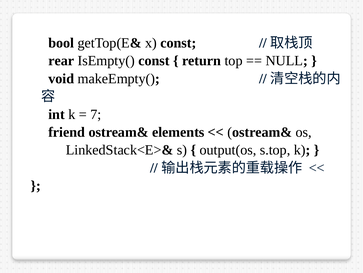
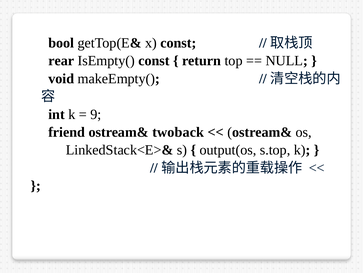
7: 7 -> 9
elements: elements -> twoback
